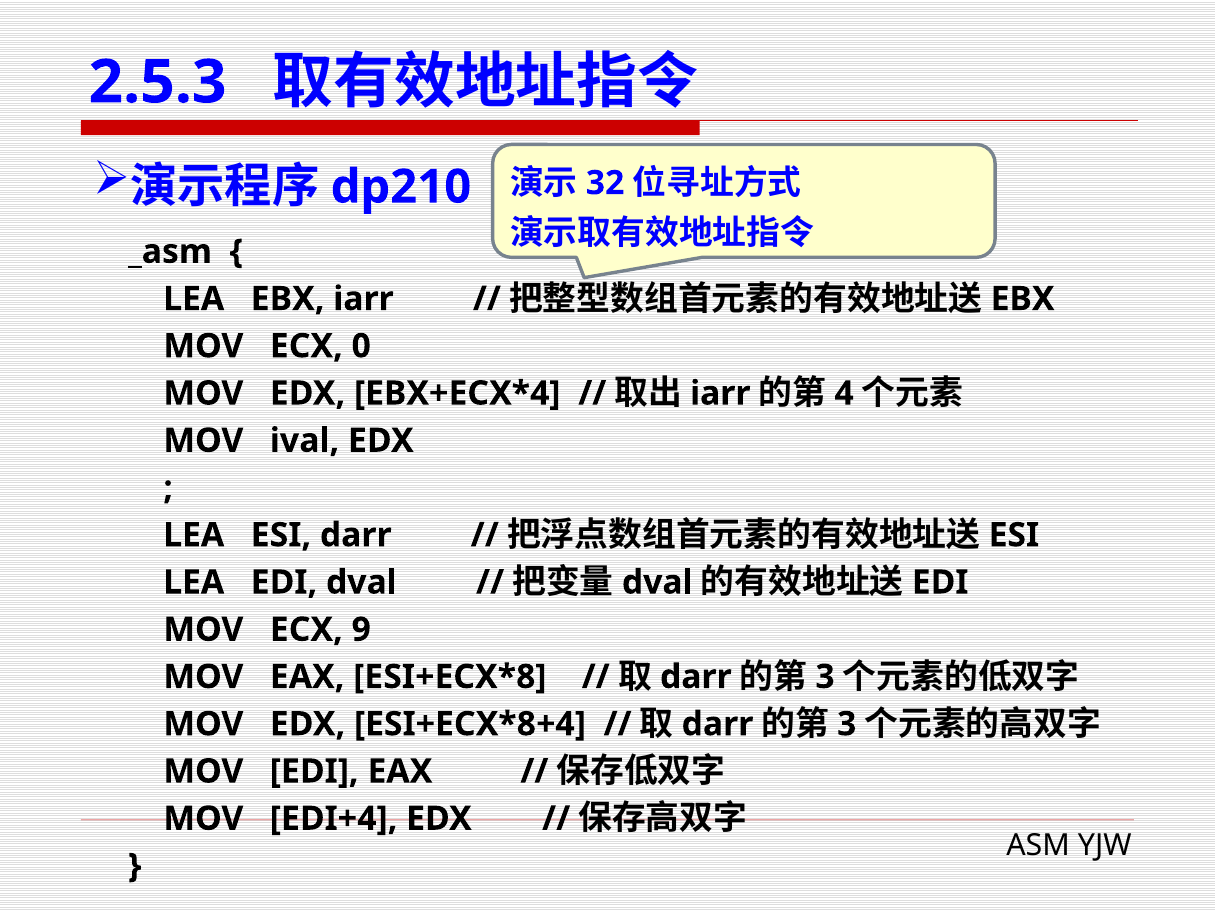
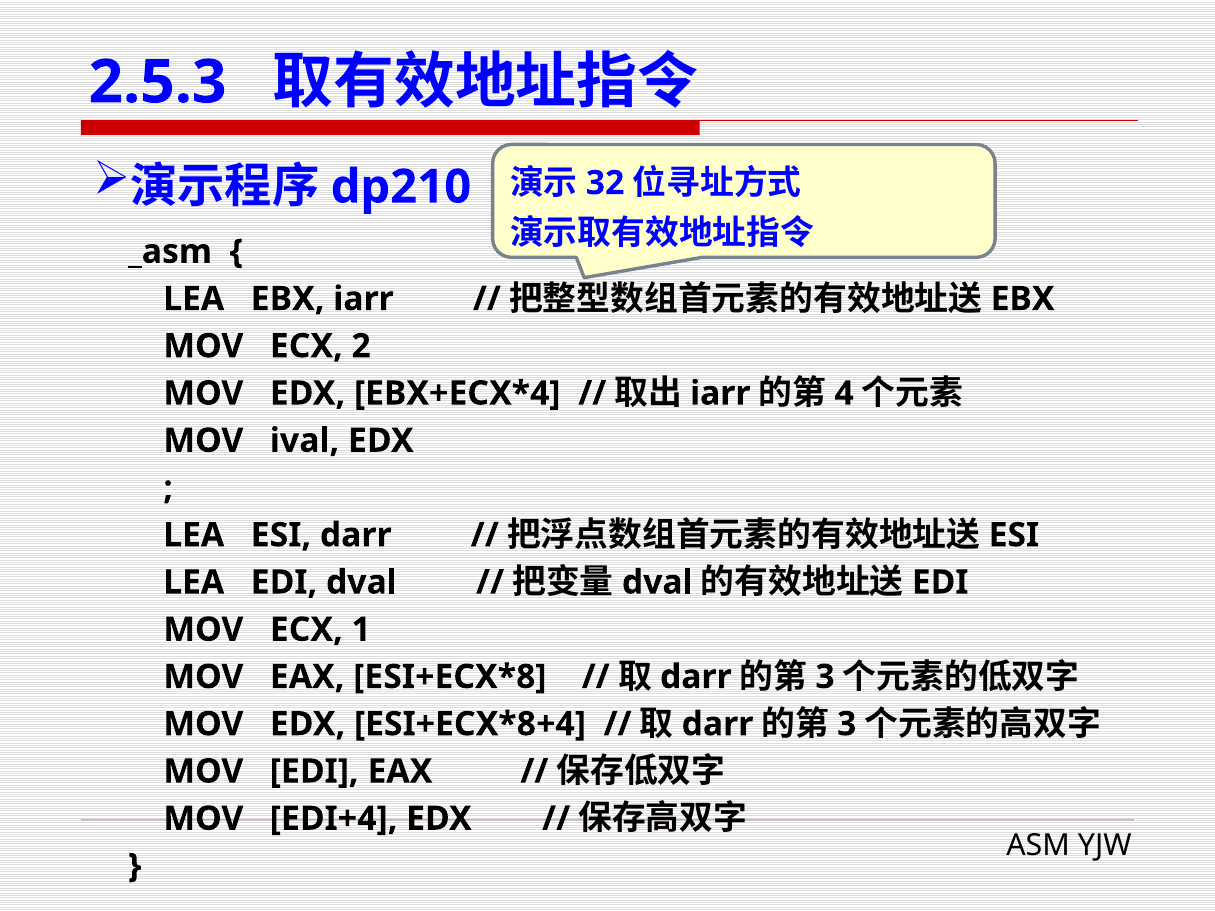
0: 0 -> 2
9: 9 -> 1
